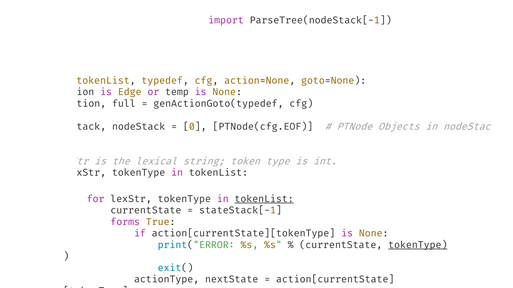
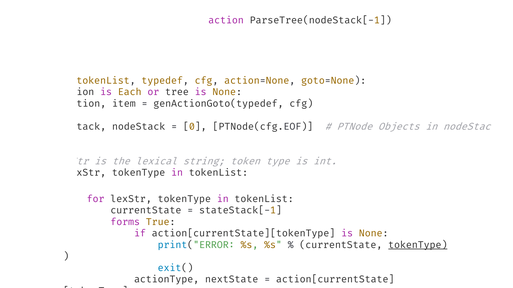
import at (226, 21): import -> action
Edge: Edge -> Each
temp: temp -> tree
full: full -> item
tokenList at (264, 199) underline: present -> none
